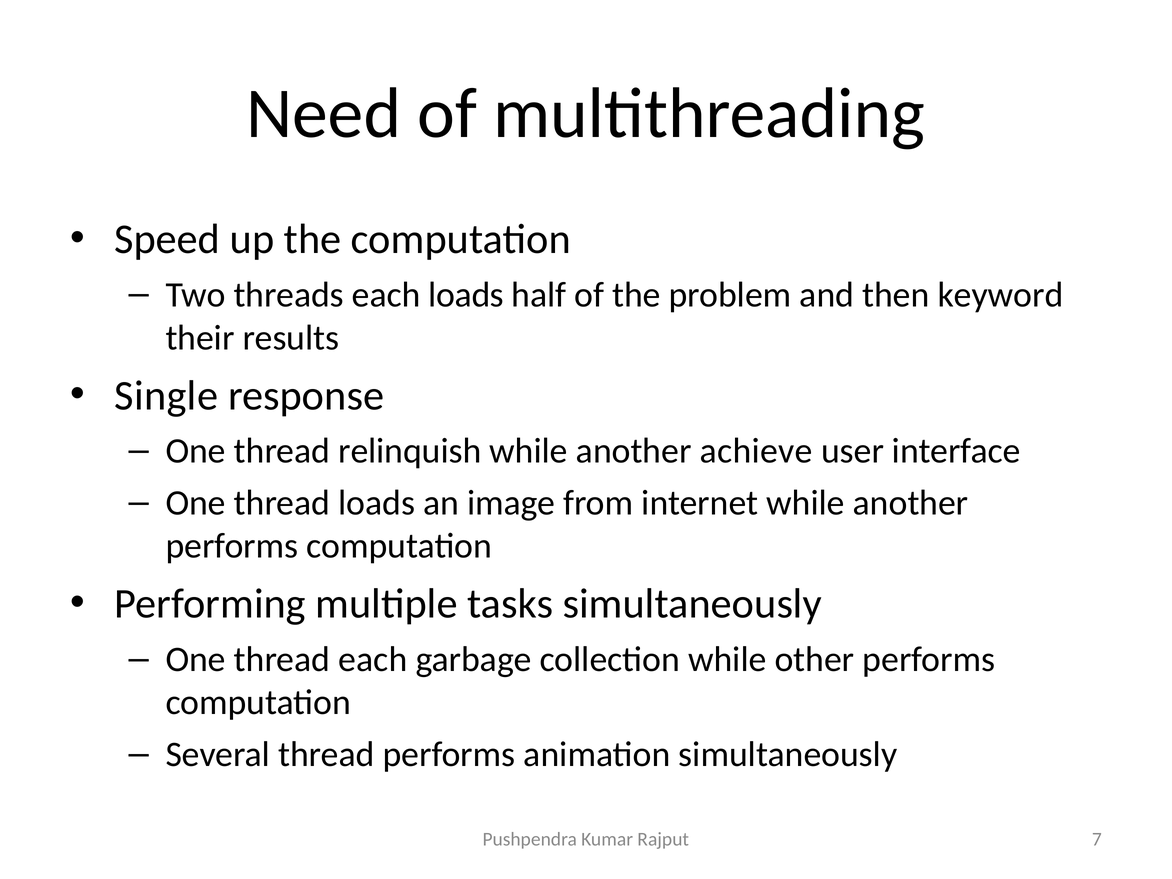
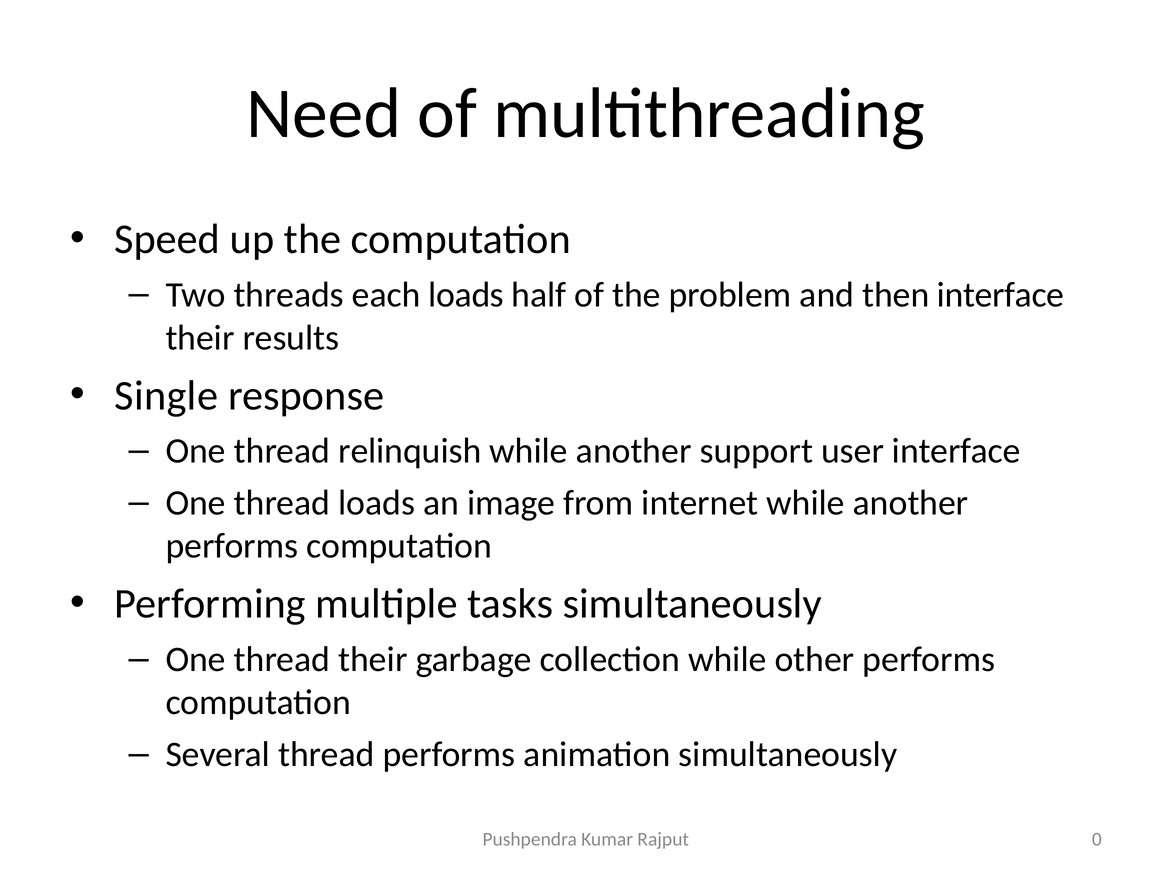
then keyword: keyword -> interface
achieve: achieve -> support
thread each: each -> their
7: 7 -> 0
